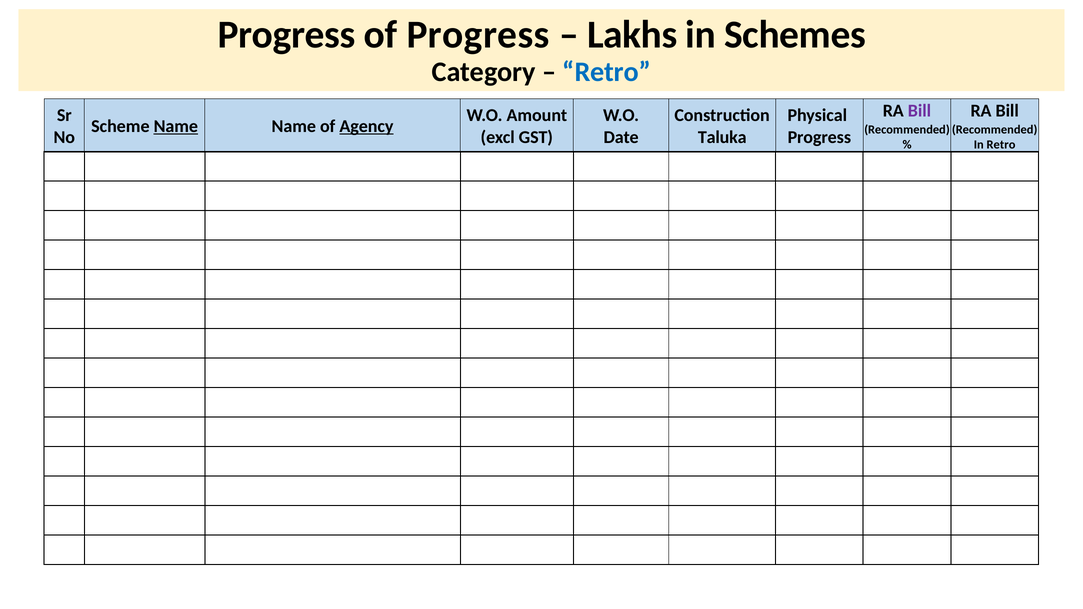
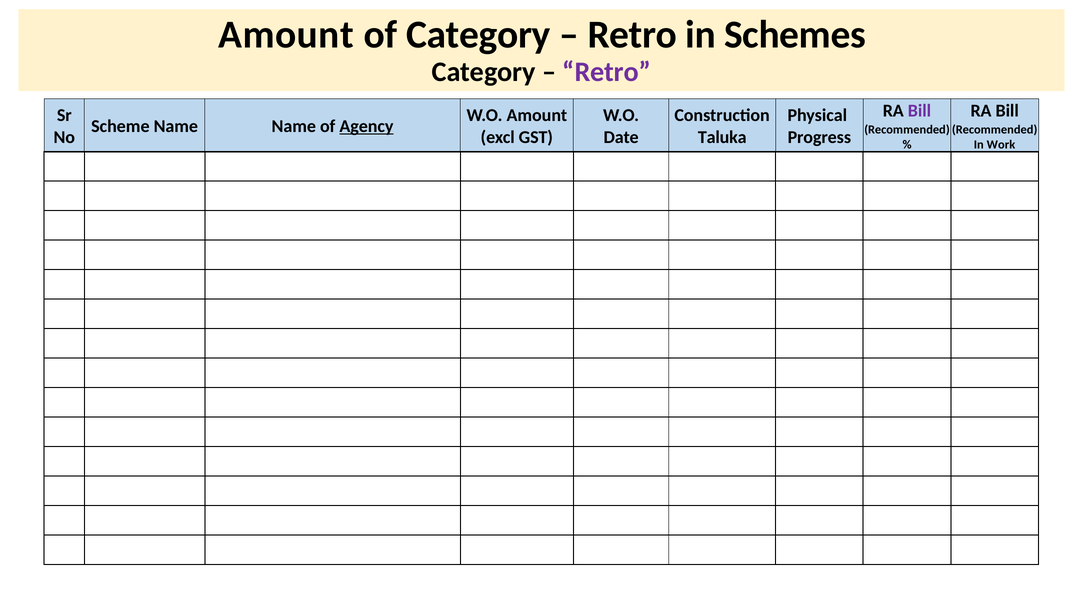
Progress at (286, 35): Progress -> Amount
of Progress: Progress -> Category
Lakhs at (632, 35): Lakhs -> Retro
Retro at (607, 72) colour: blue -> purple
Name at (176, 126) underline: present -> none
In Retro: Retro -> Work
